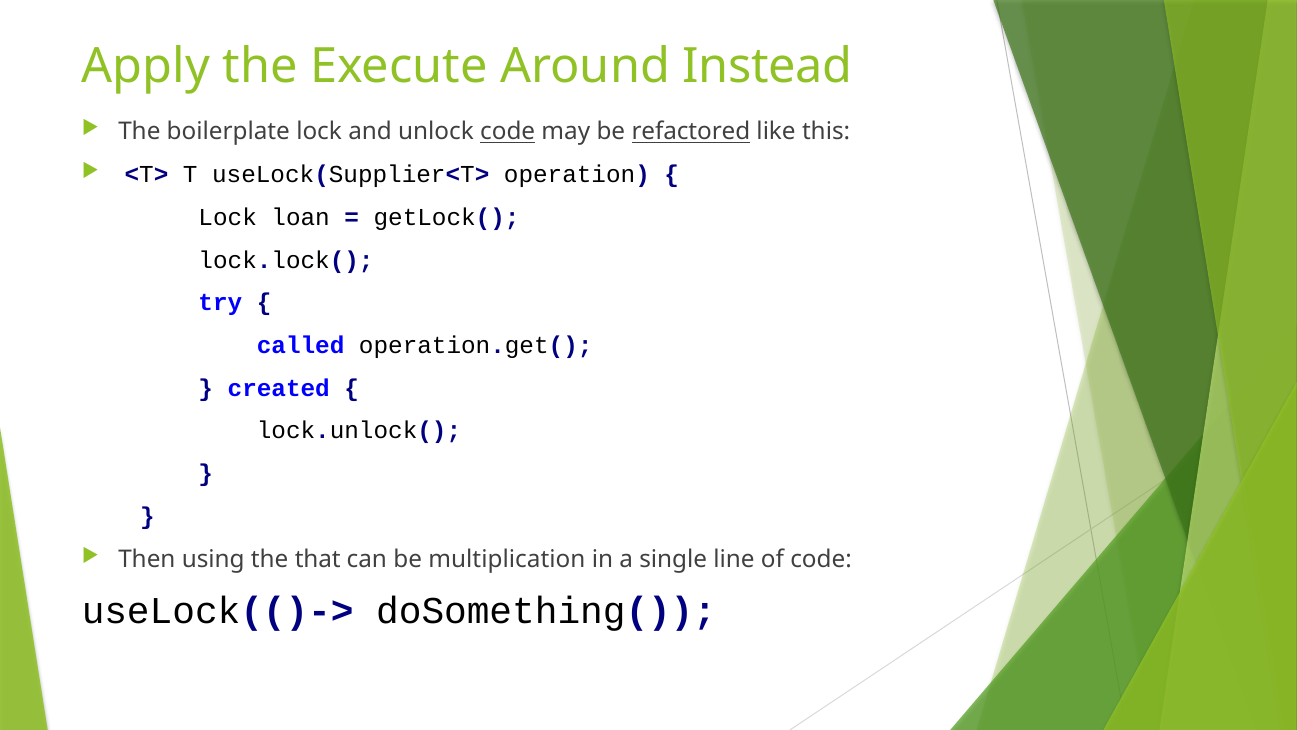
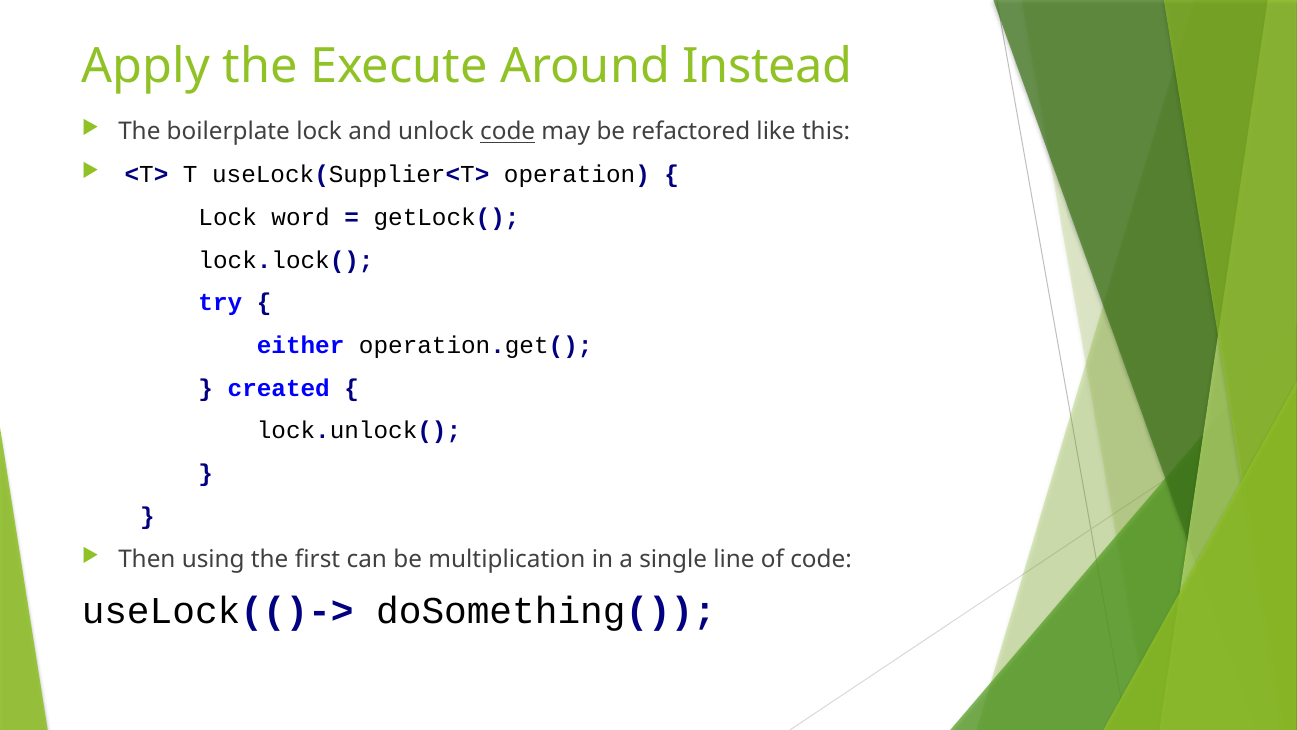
refactored underline: present -> none
loan: loan -> word
called: called -> either
that: that -> first
